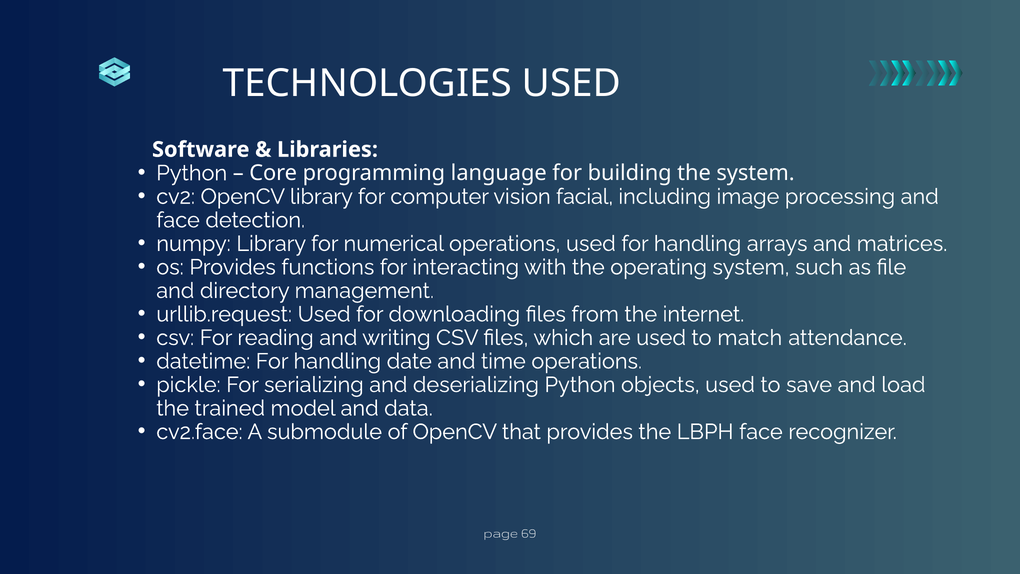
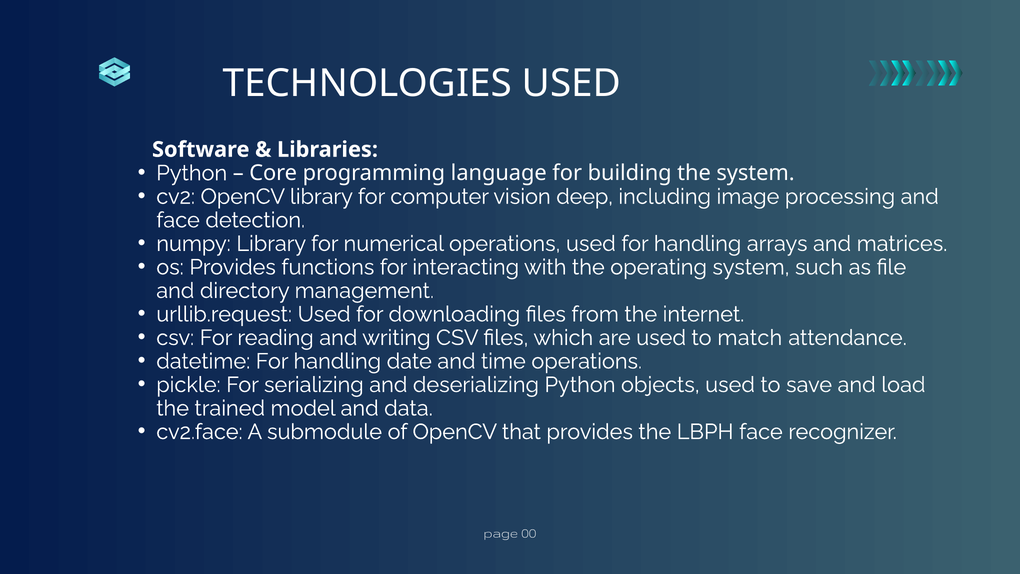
facial: facial -> deep
69: 69 -> 00
